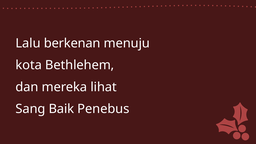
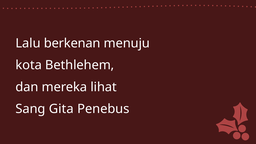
Baik: Baik -> Gita
